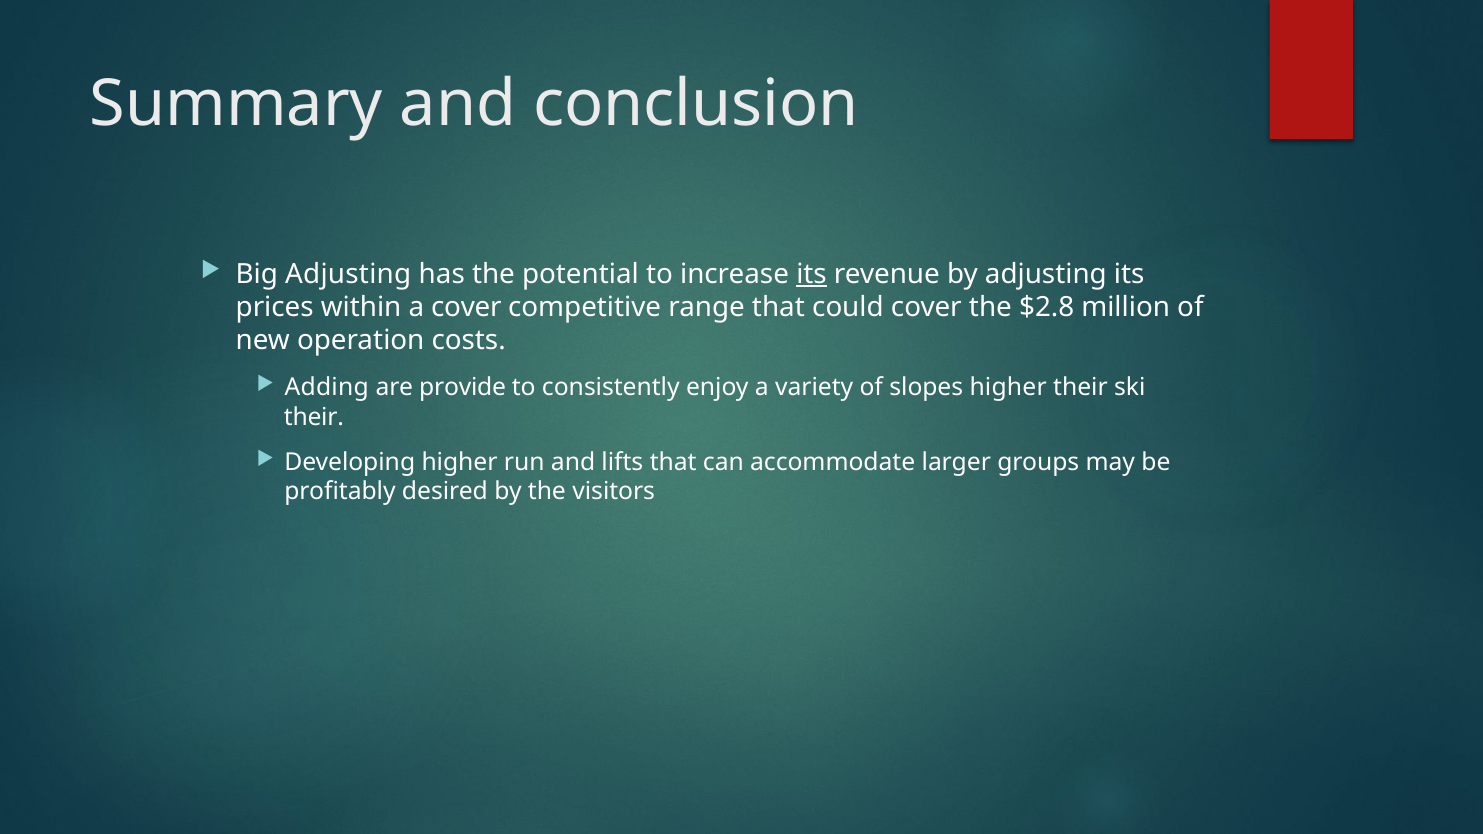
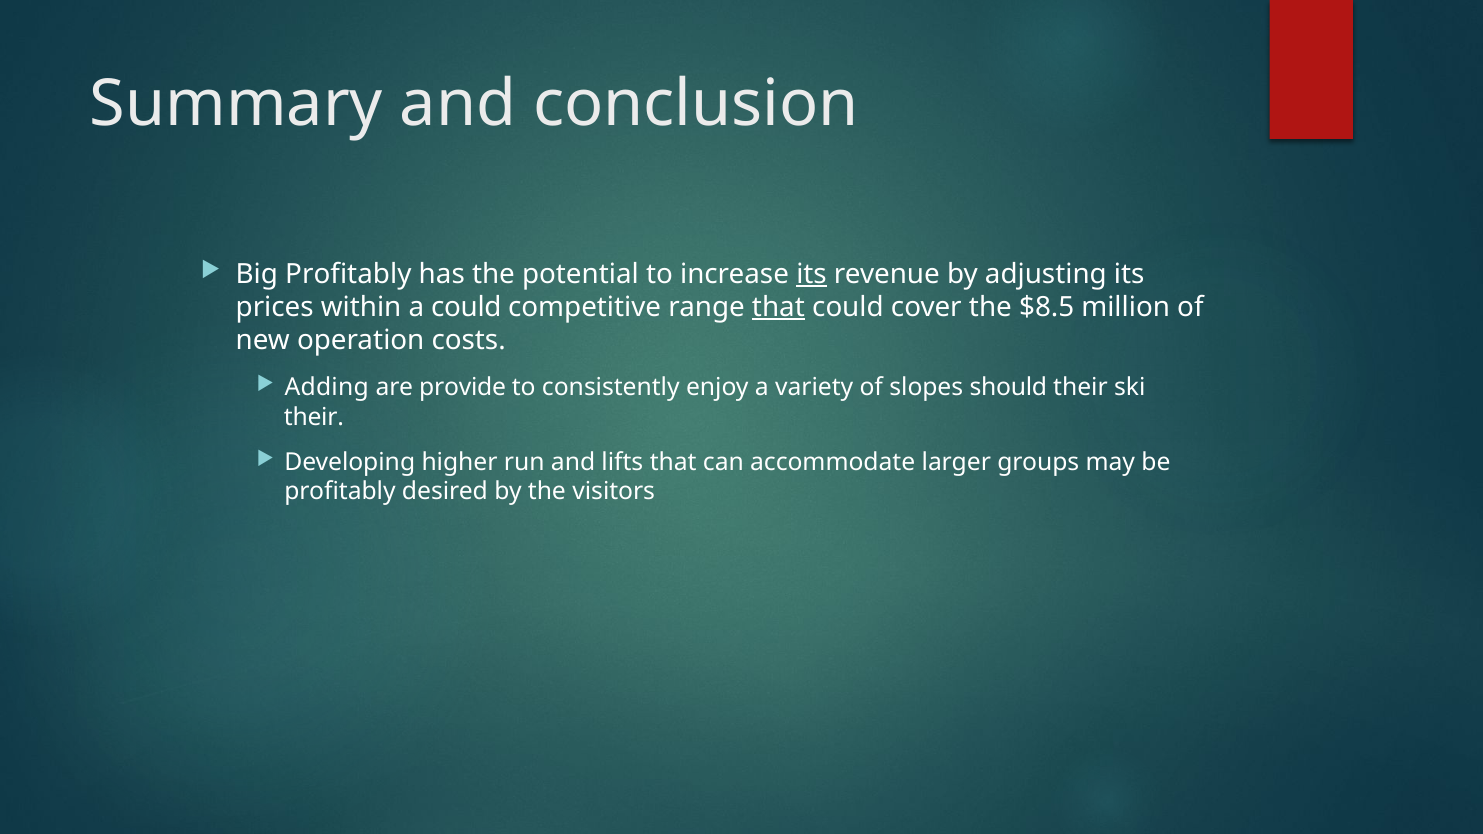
Big Adjusting: Adjusting -> Profitably
a cover: cover -> could
that at (778, 307) underline: none -> present
$2.8: $2.8 -> $8.5
slopes higher: higher -> should
